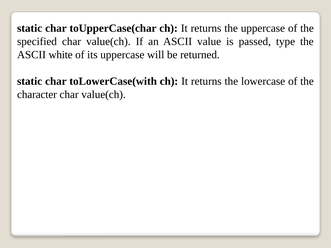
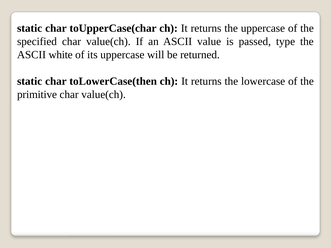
toLowerCase(with: toLowerCase(with -> toLowerCase(then
character: character -> primitive
